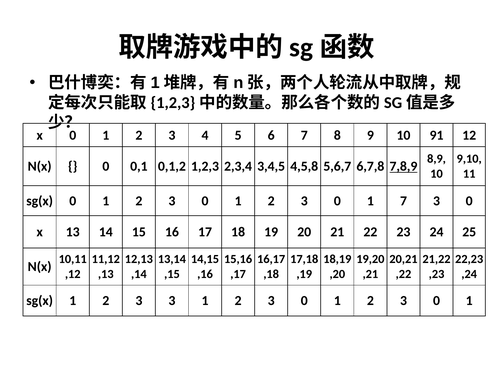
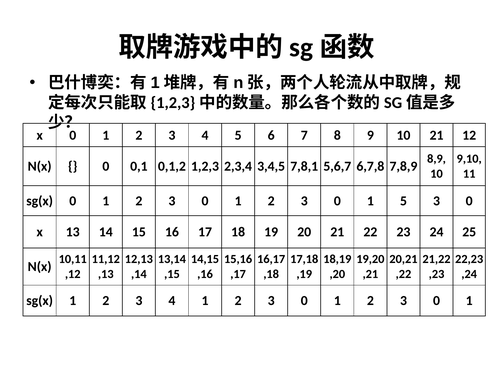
10 91: 91 -> 21
4,5,8: 4,5,8 -> 7,8,1
7,8,9 underline: present -> none
1 7: 7 -> 5
3 at (172, 300): 3 -> 4
